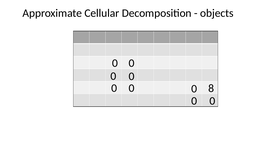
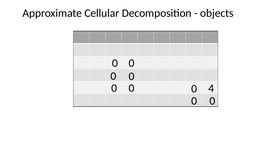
8: 8 -> 4
